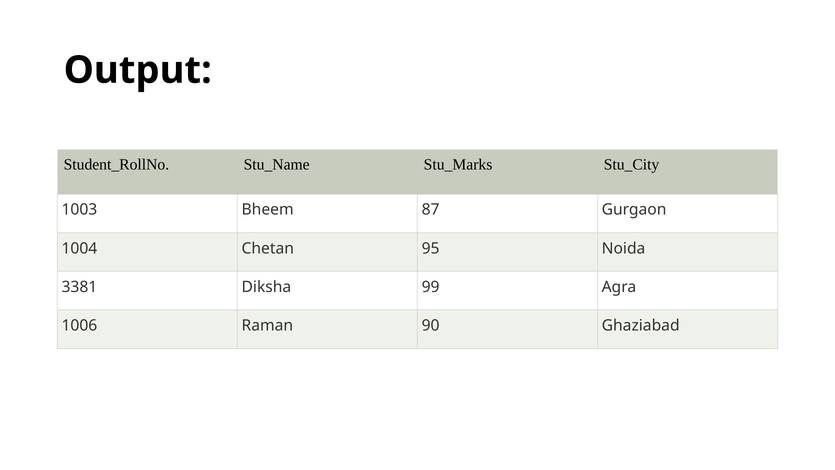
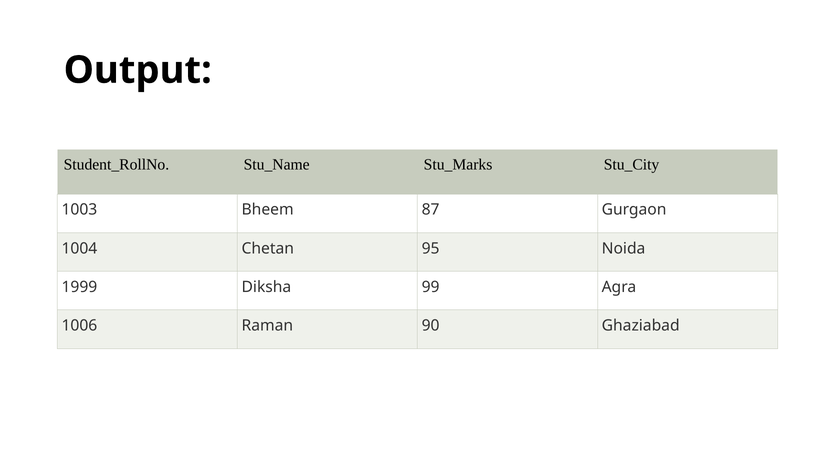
3381: 3381 -> 1999
